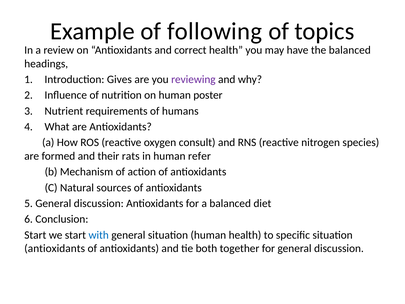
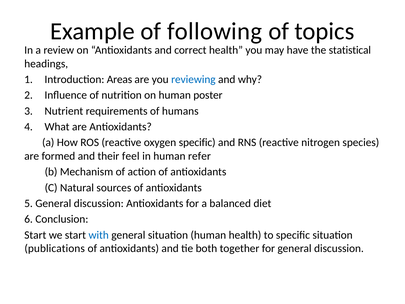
the balanced: balanced -> statistical
Gives: Gives -> Areas
reviewing colour: purple -> blue
oxygen consult: consult -> specific
rats: rats -> feel
antioxidants at (55, 248): antioxidants -> publications
